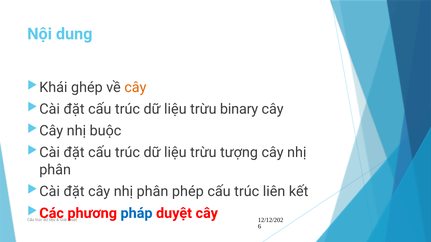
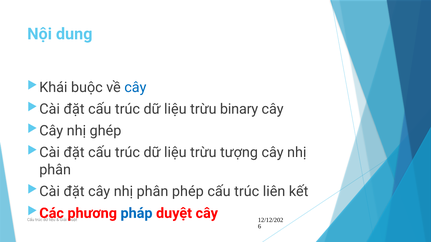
ghép: ghép -> buộc
cây at (135, 88) colour: orange -> blue
buộc: buộc -> ghép
